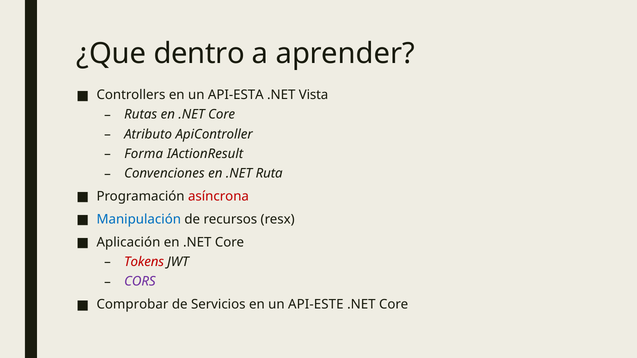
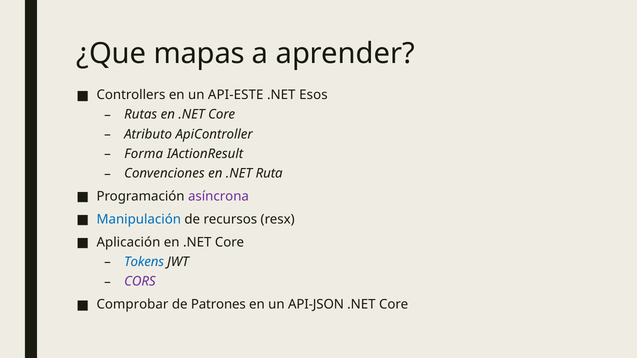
dentro: dentro -> mapas
API-ESTA: API-ESTA -> API-ESTE
Vista: Vista -> Esos
asíncrona colour: red -> purple
Tokens colour: red -> blue
Servicios: Servicios -> Patrones
API-ESTE: API-ESTE -> API-JSON
